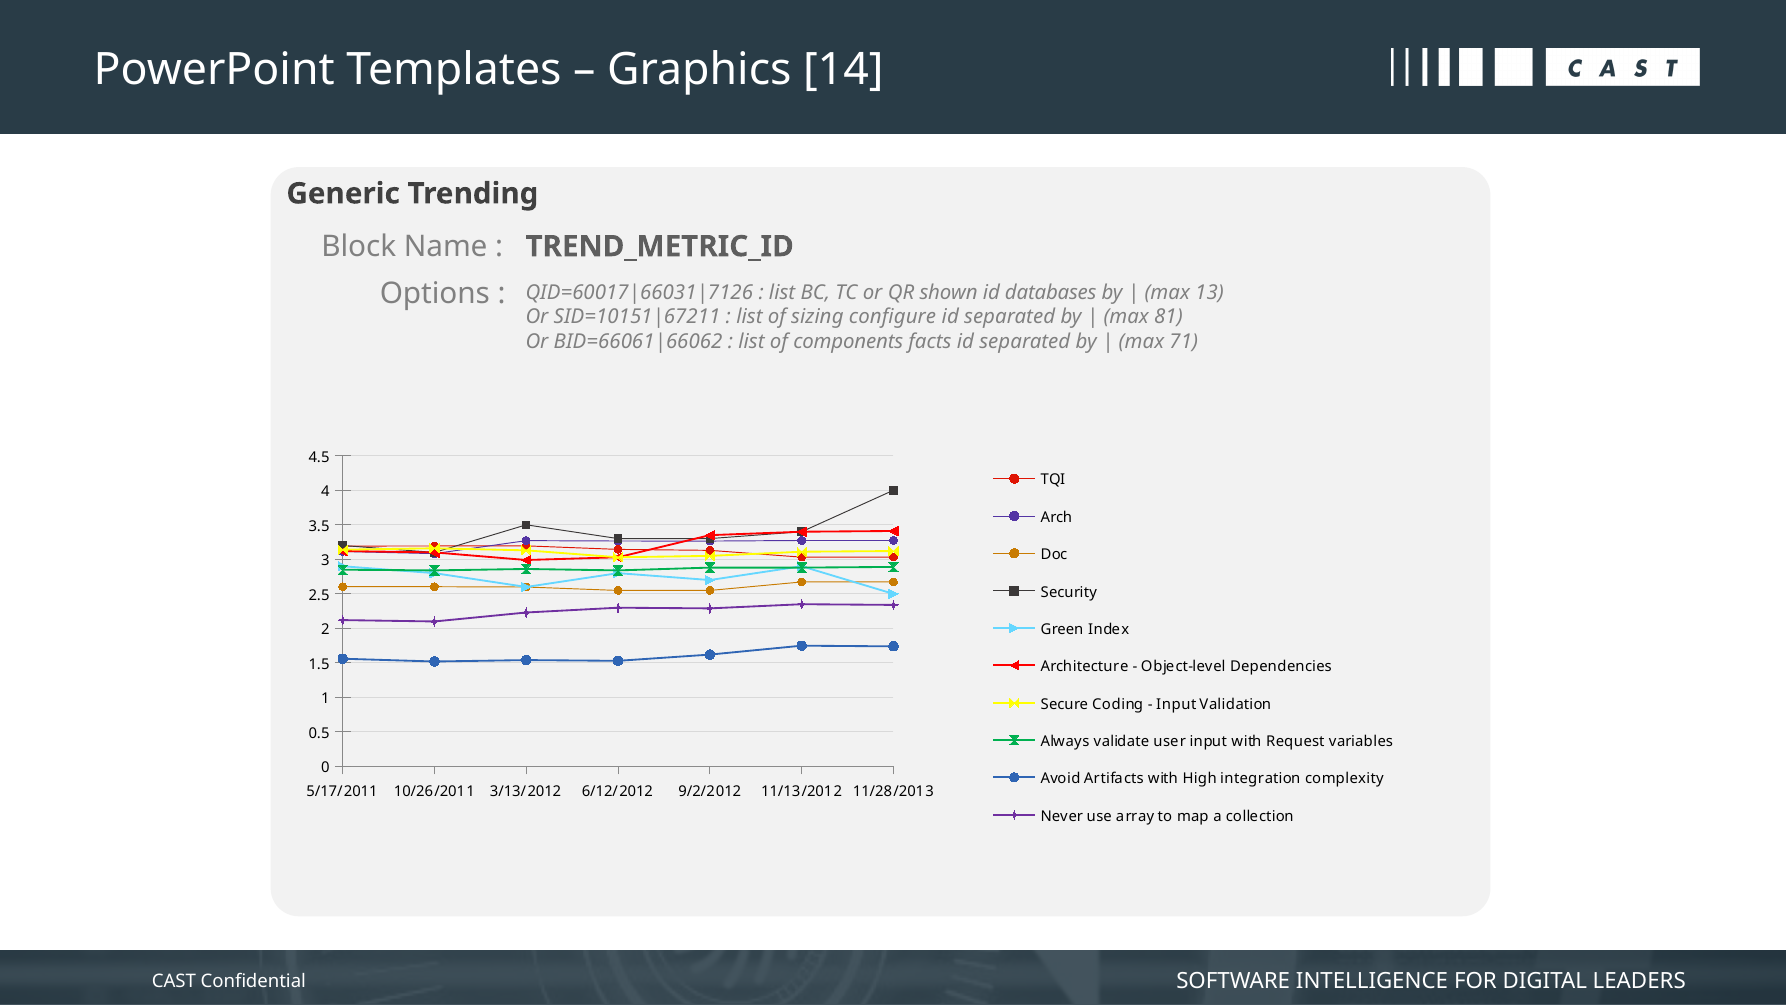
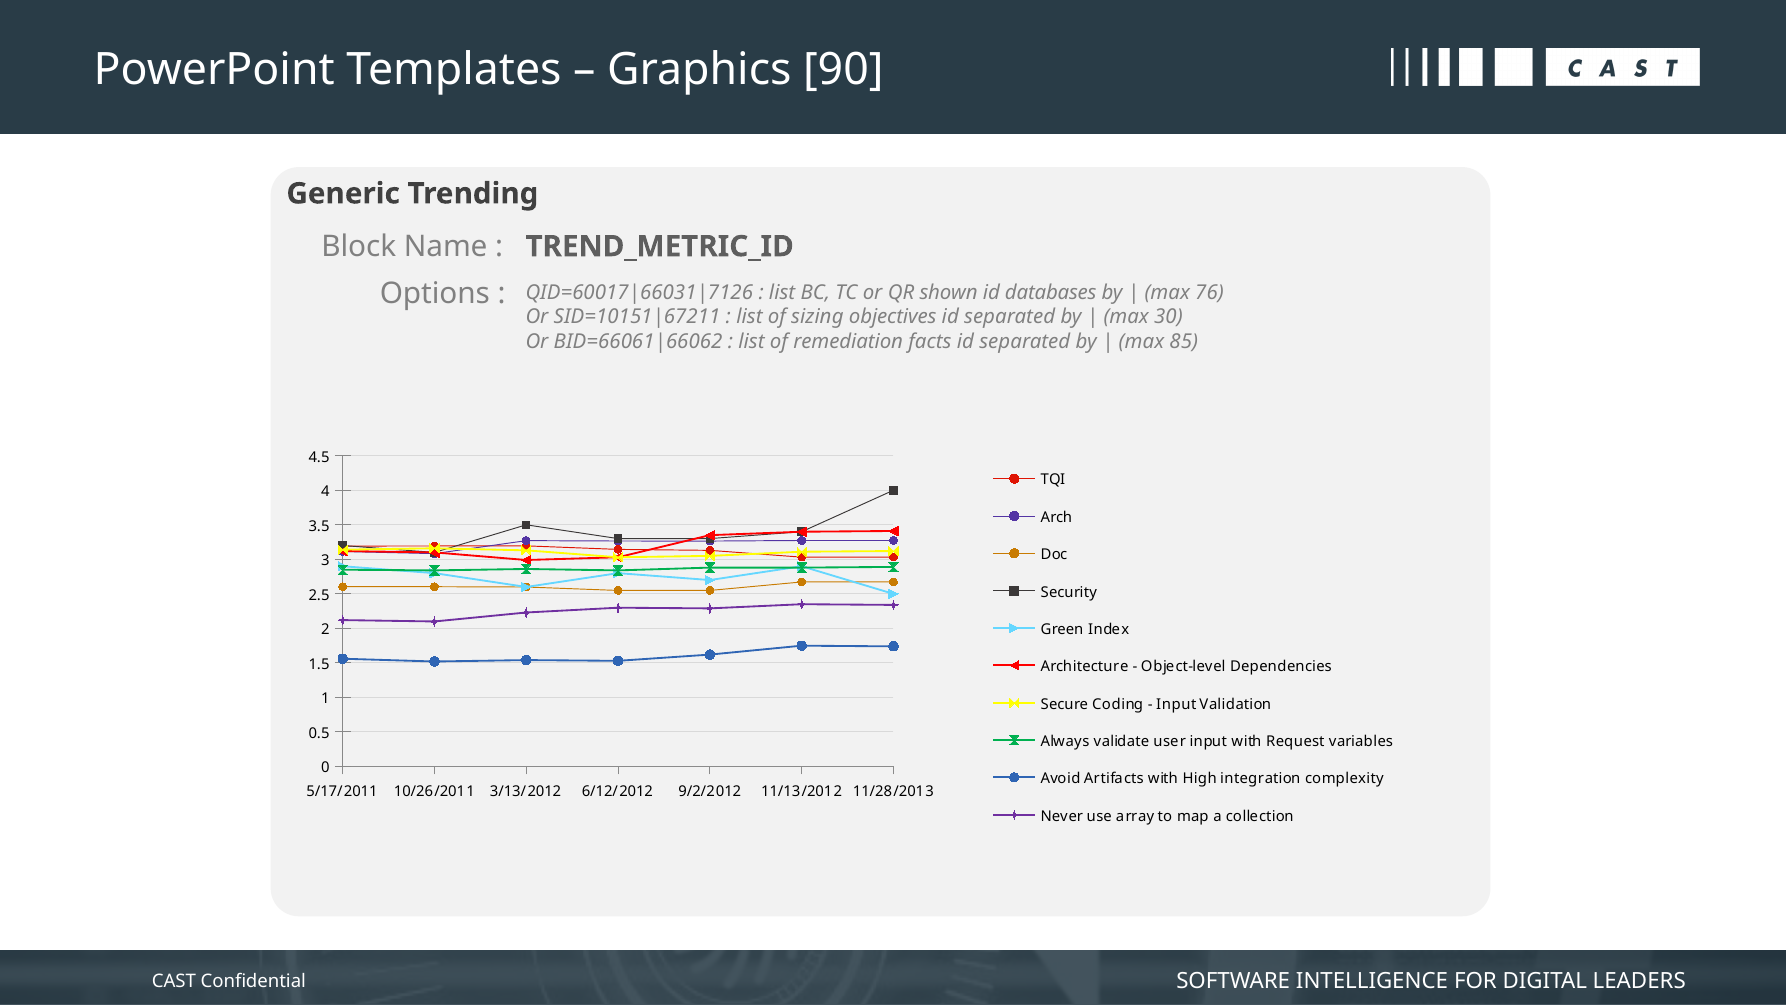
14: 14 -> 90
13: 13 -> 76
configure: configure -> objectives
81: 81 -> 30
components: components -> remediation
71: 71 -> 85
